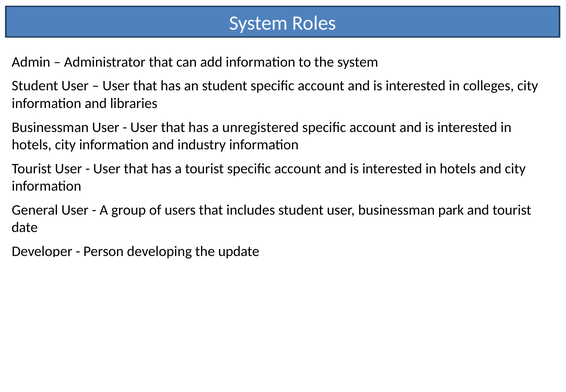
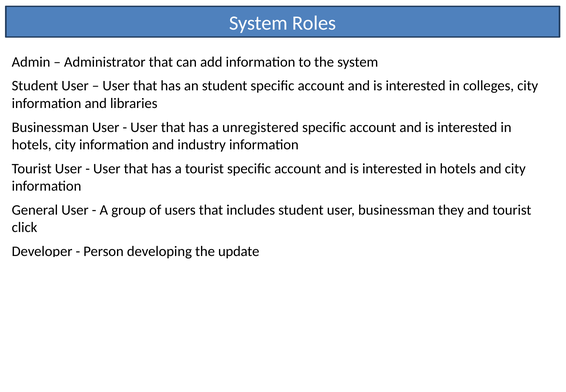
park: park -> they
date: date -> click
